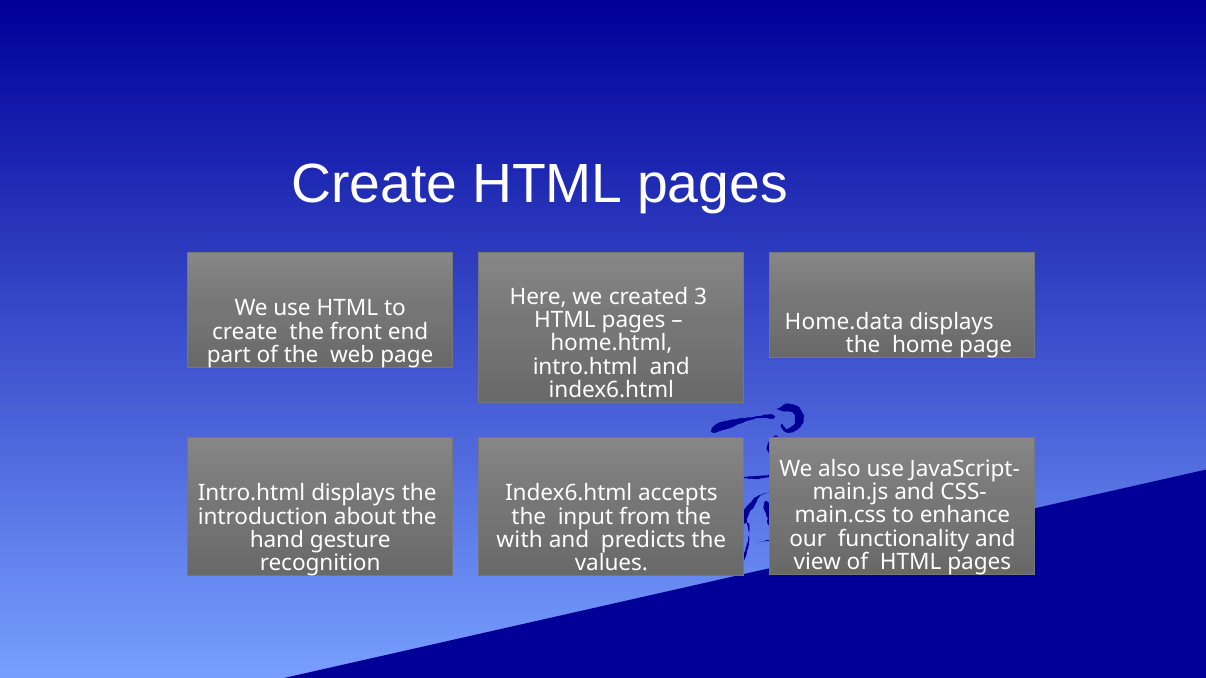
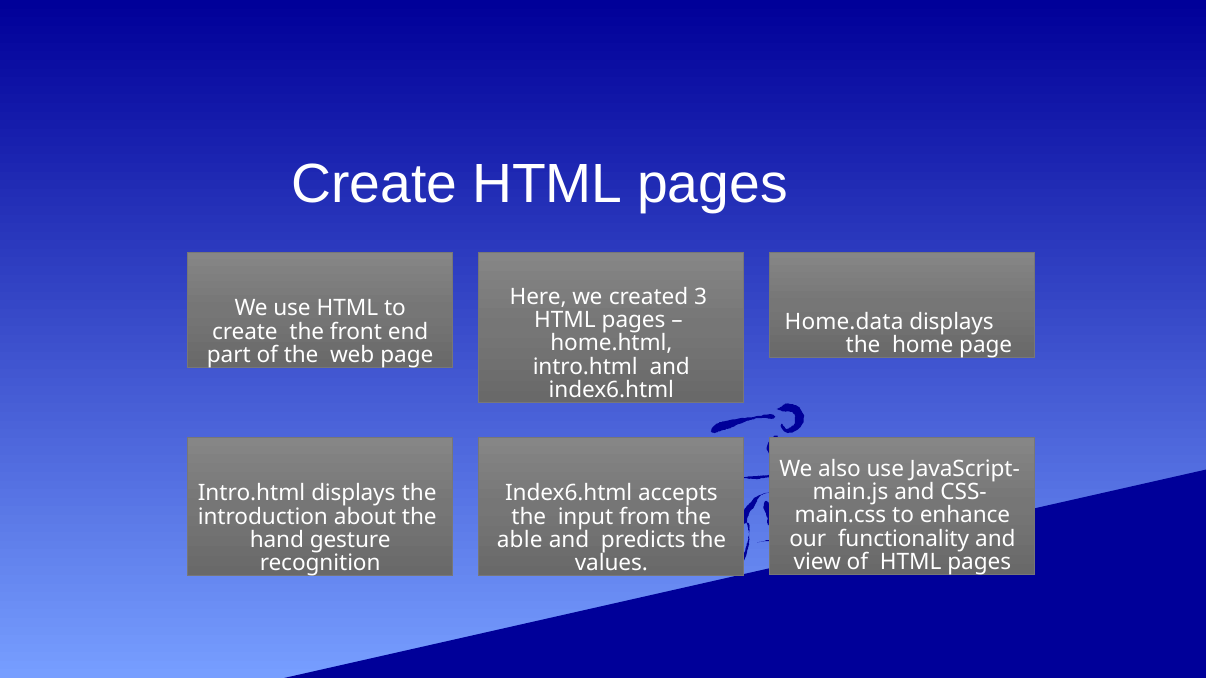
with: with -> able
